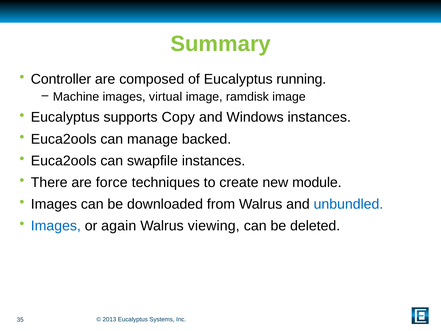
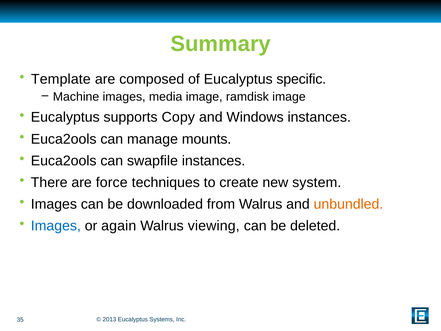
Controller: Controller -> Template
running: running -> specific
virtual: virtual -> media
backed: backed -> mounts
module: module -> system
unbundled colour: blue -> orange
